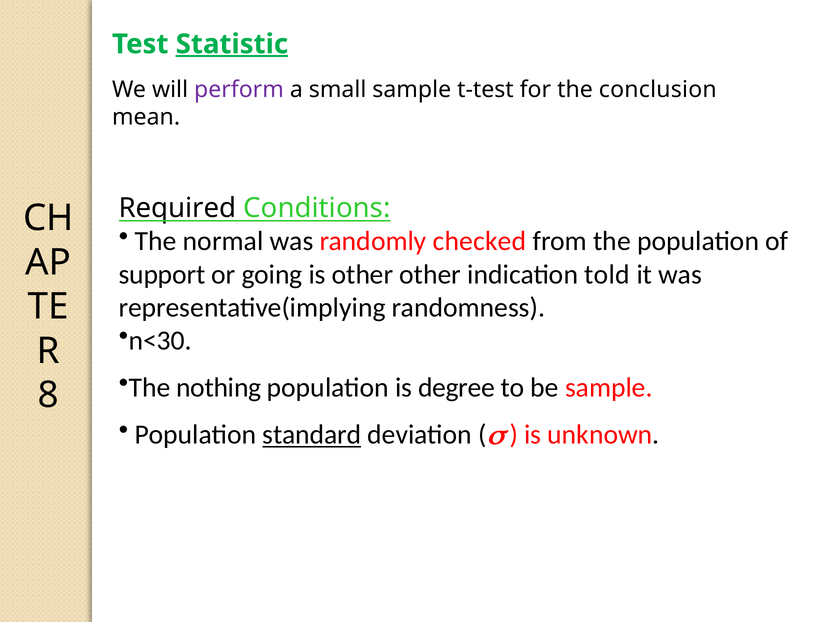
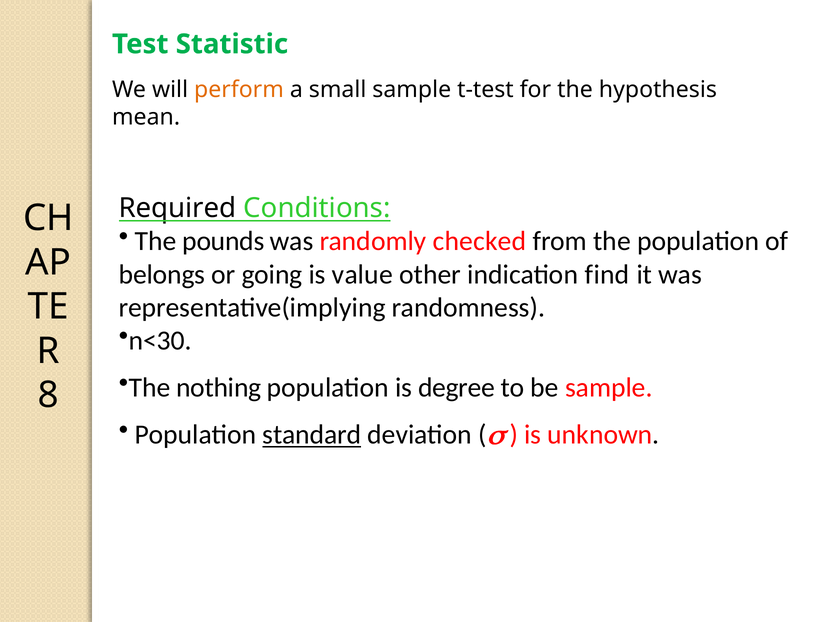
Statistic underline: present -> none
perform colour: purple -> orange
conclusion: conclusion -> hypothesis
normal: normal -> pounds
support: support -> belongs
is other: other -> value
told: told -> find
